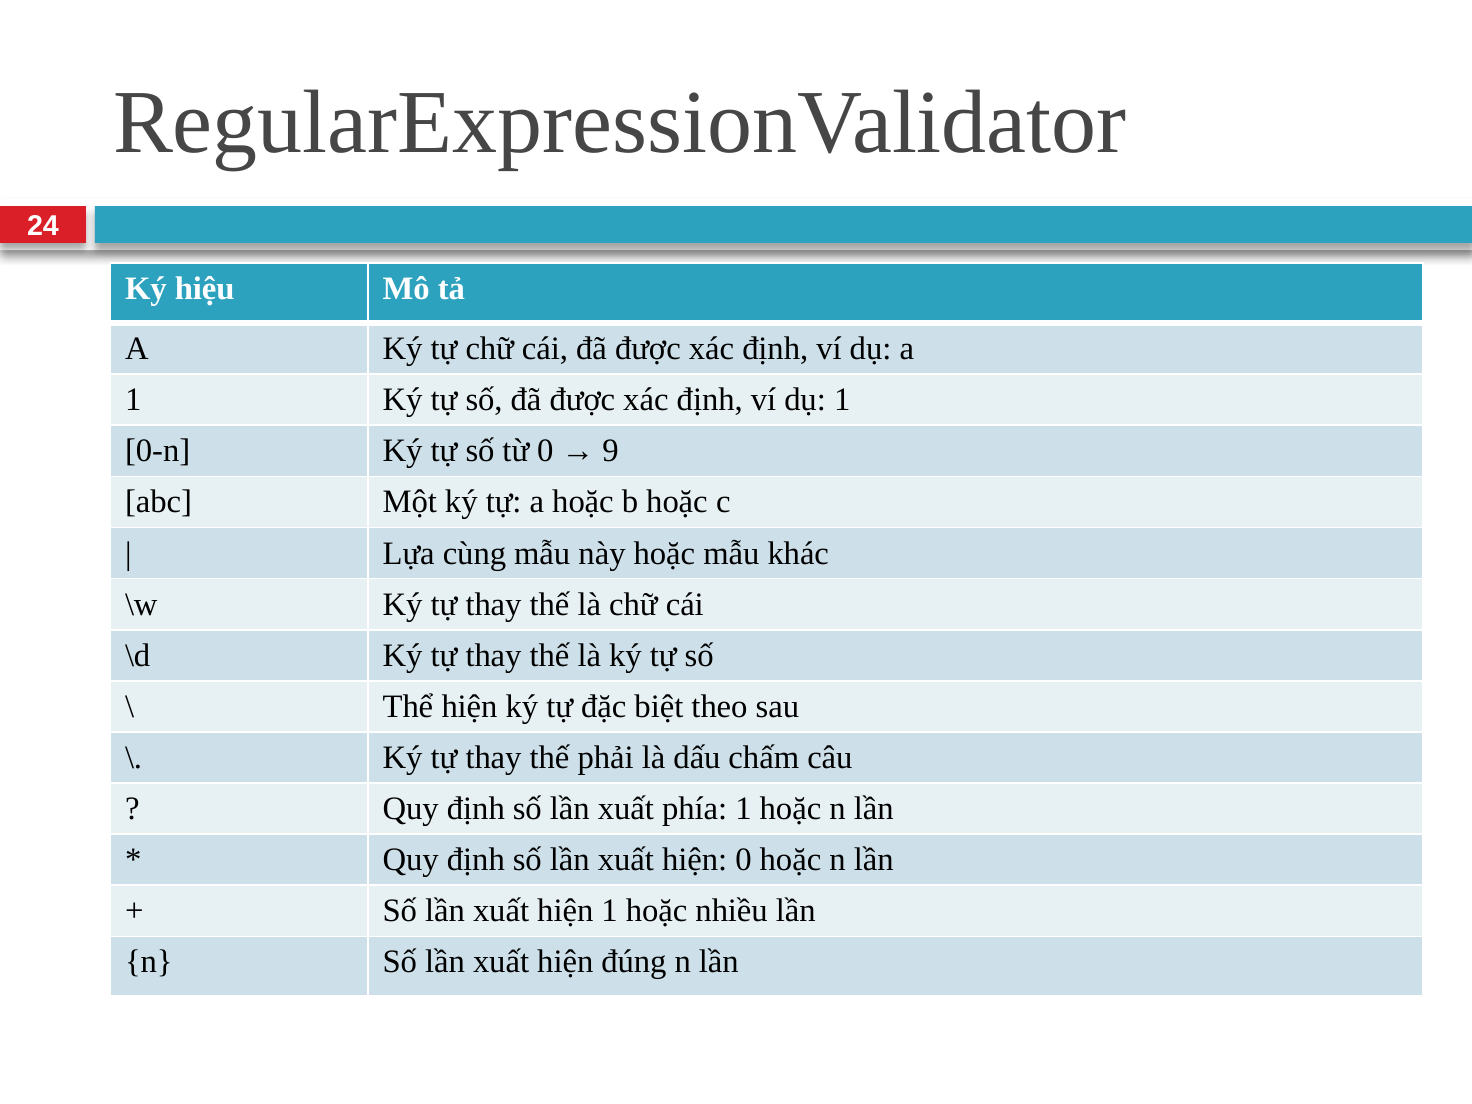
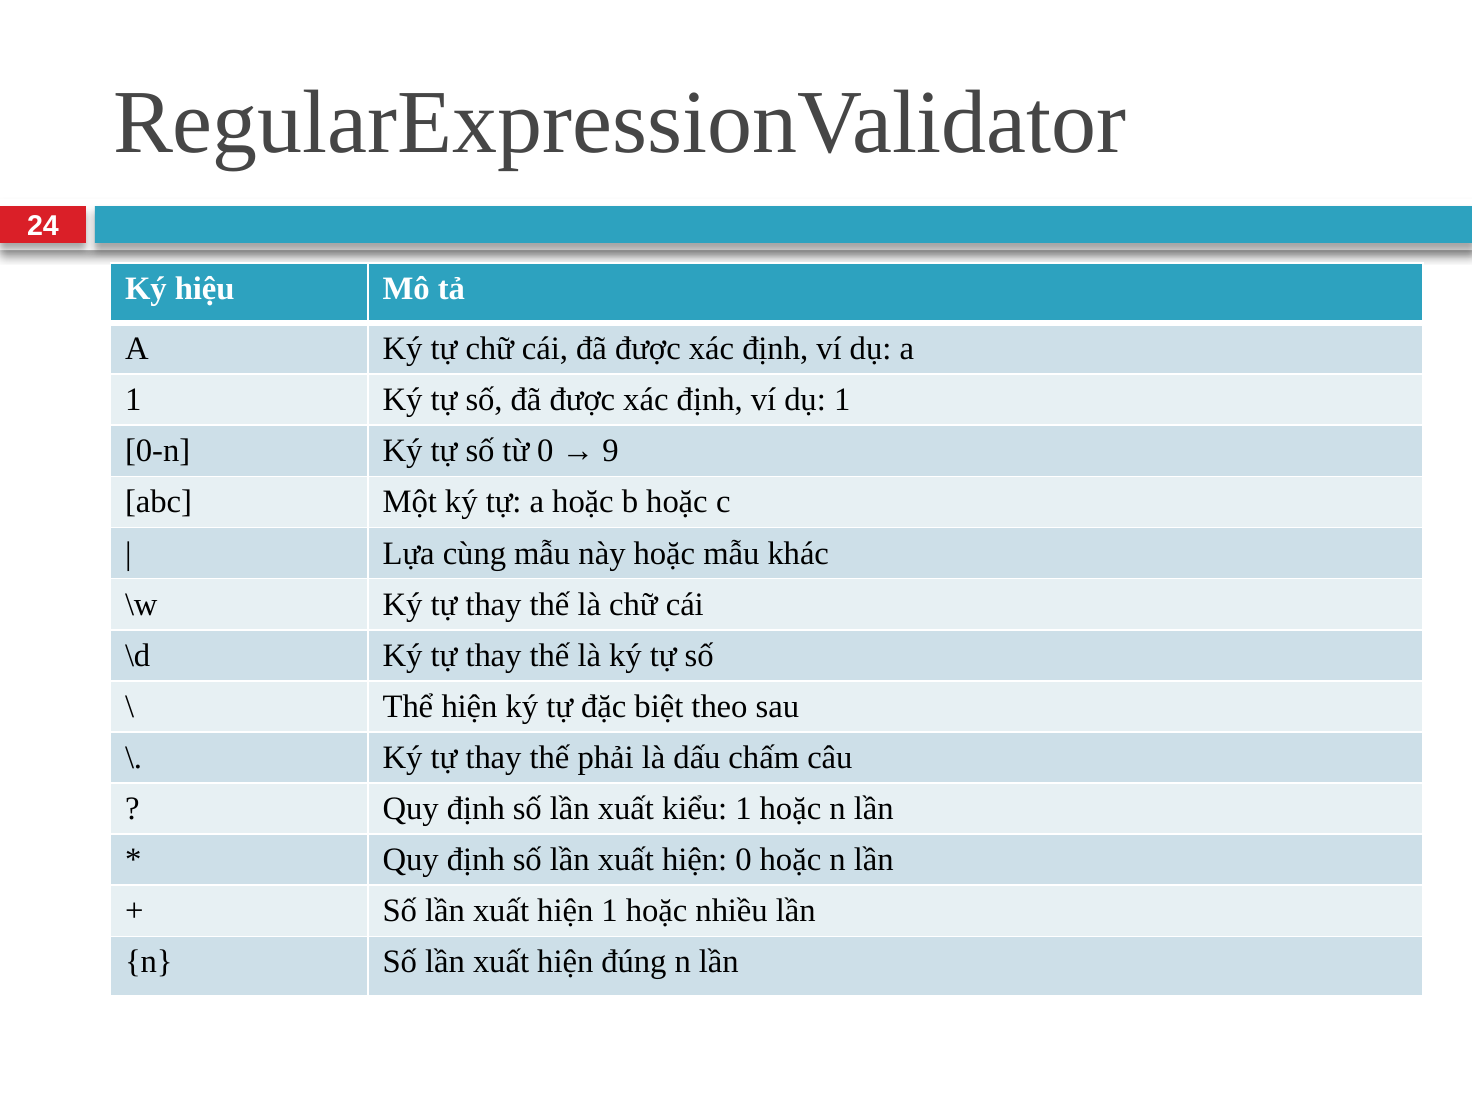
phía: phía -> kiểu
